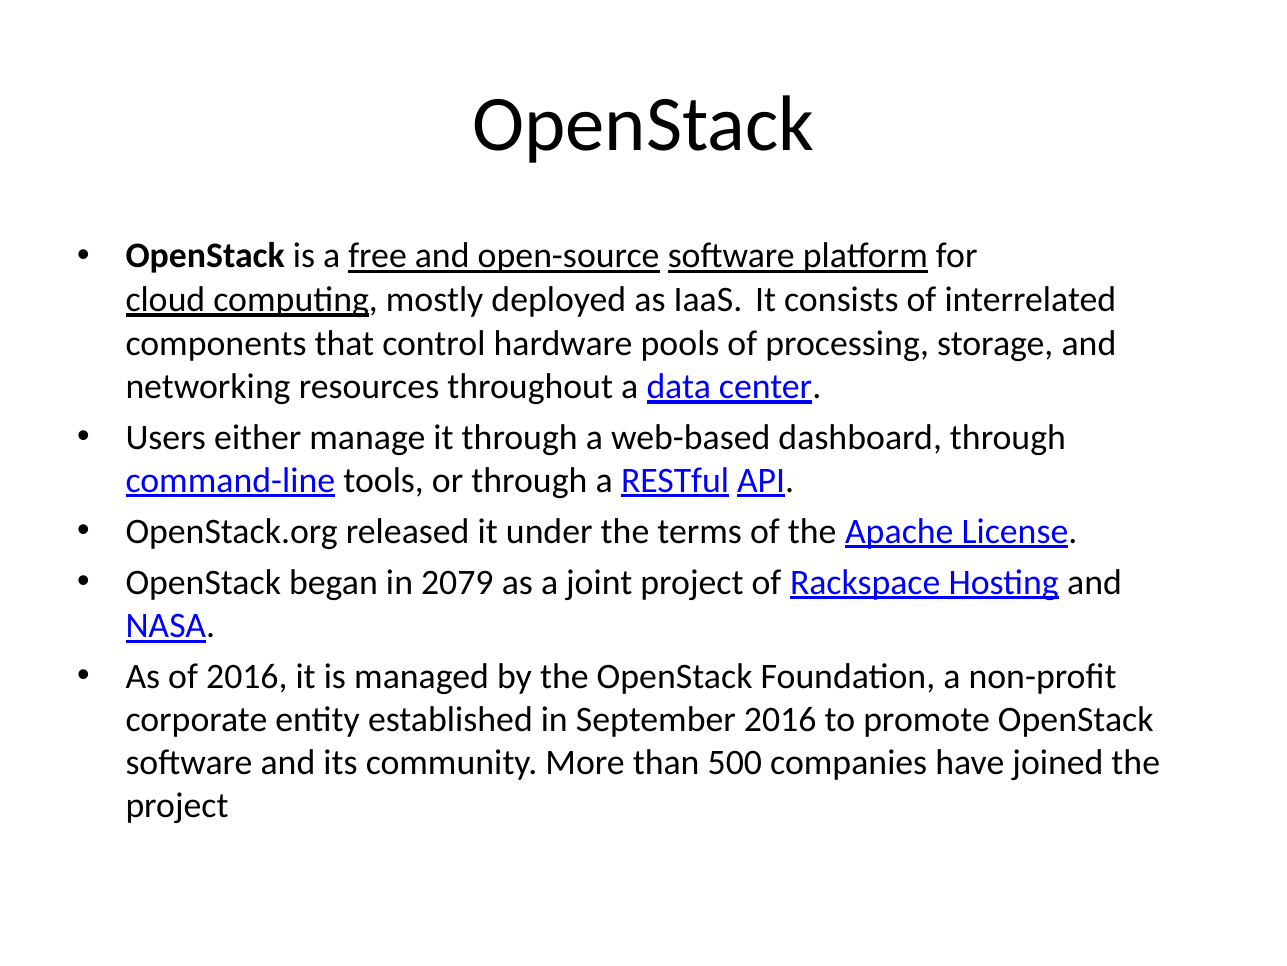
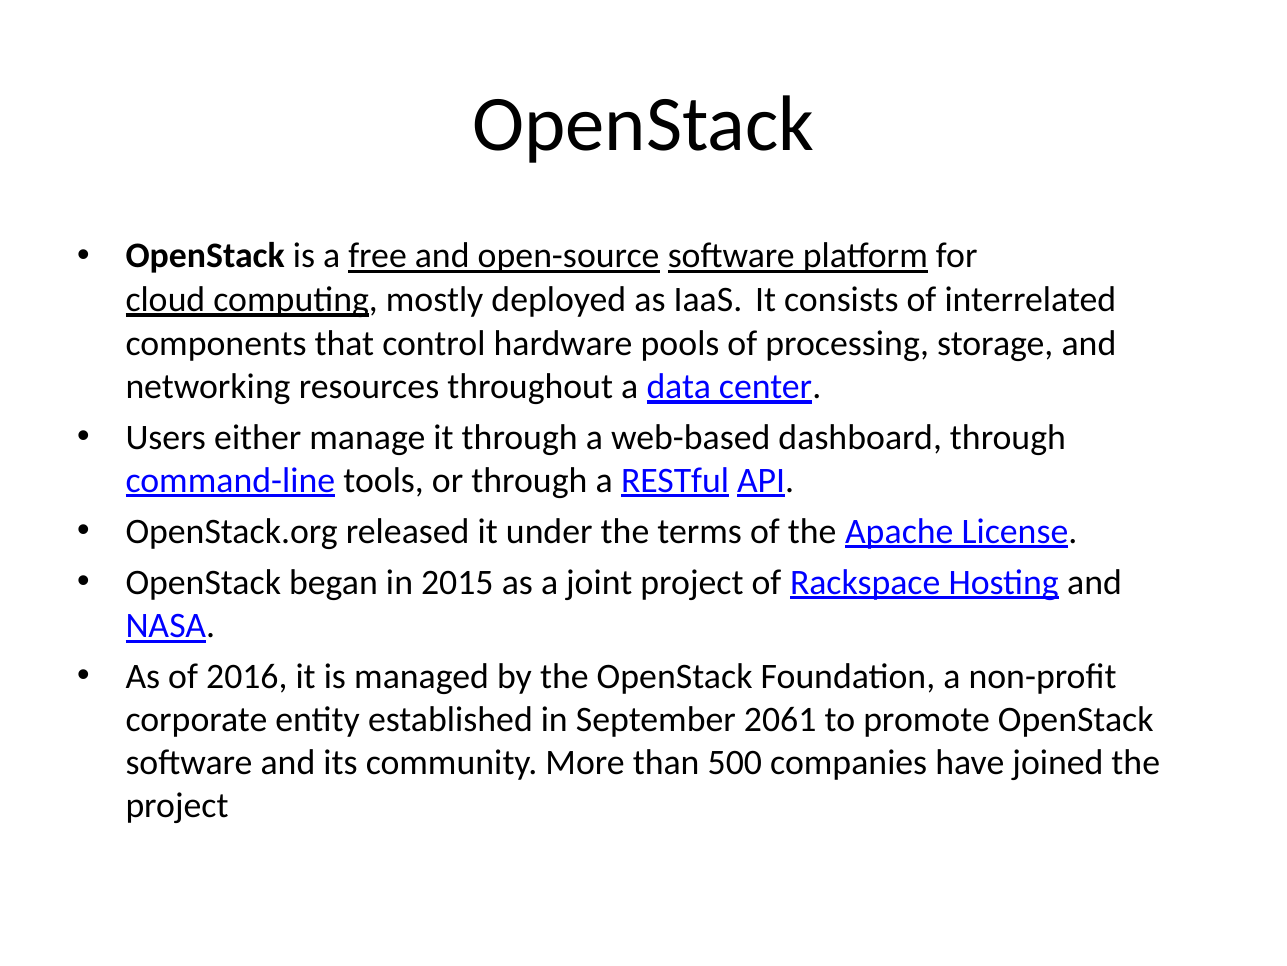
2079: 2079 -> 2015
September 2016: 2016 -> 2061
